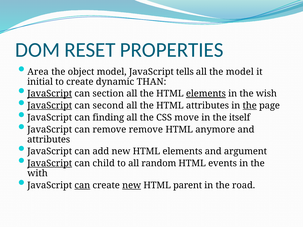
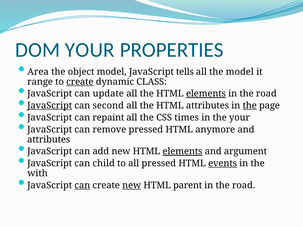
DOM RESET: RESET -> YOUR
initial: initial -> range
create at (80, 82) underline: none -> present
THAN: THAN -> CLASS
JavaScript at (50, 94) underline: present -> none
section: section -> update
wish at (266, 94): wish -> road
finding: finding -> repaint
move: move -> times
the itself: itself -> your
remove remove: remove -> pressed
elements at (182, 152) underline: none -> present
JavaScript at (50, 164) underline: present -> none
all random: random -> pressed
events underline: none -> present
